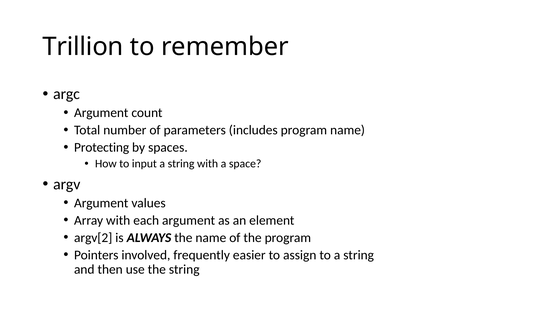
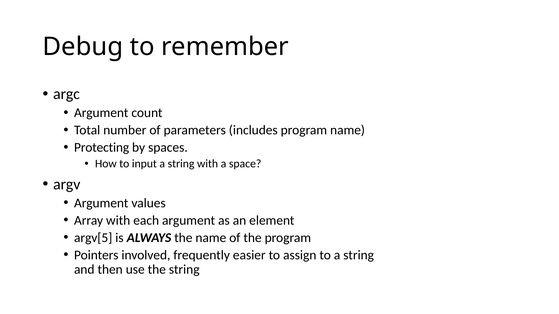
Trillion: Trillion -> Debug
argv[2: argv[2 -> argv[5
